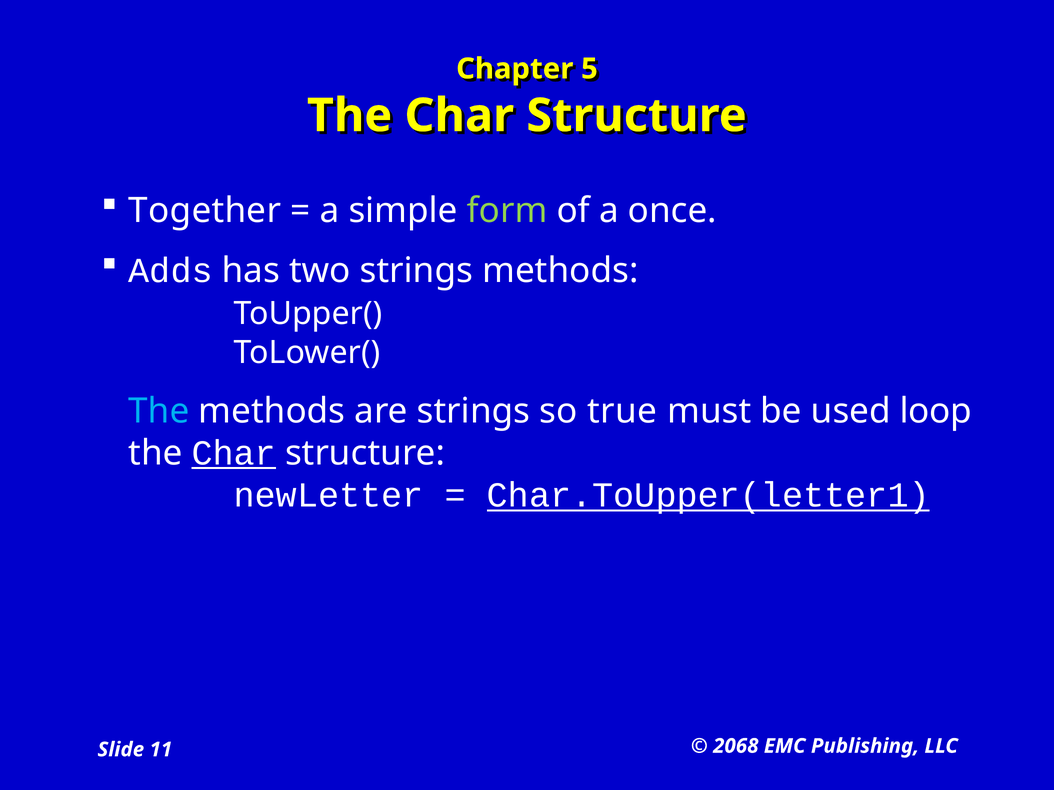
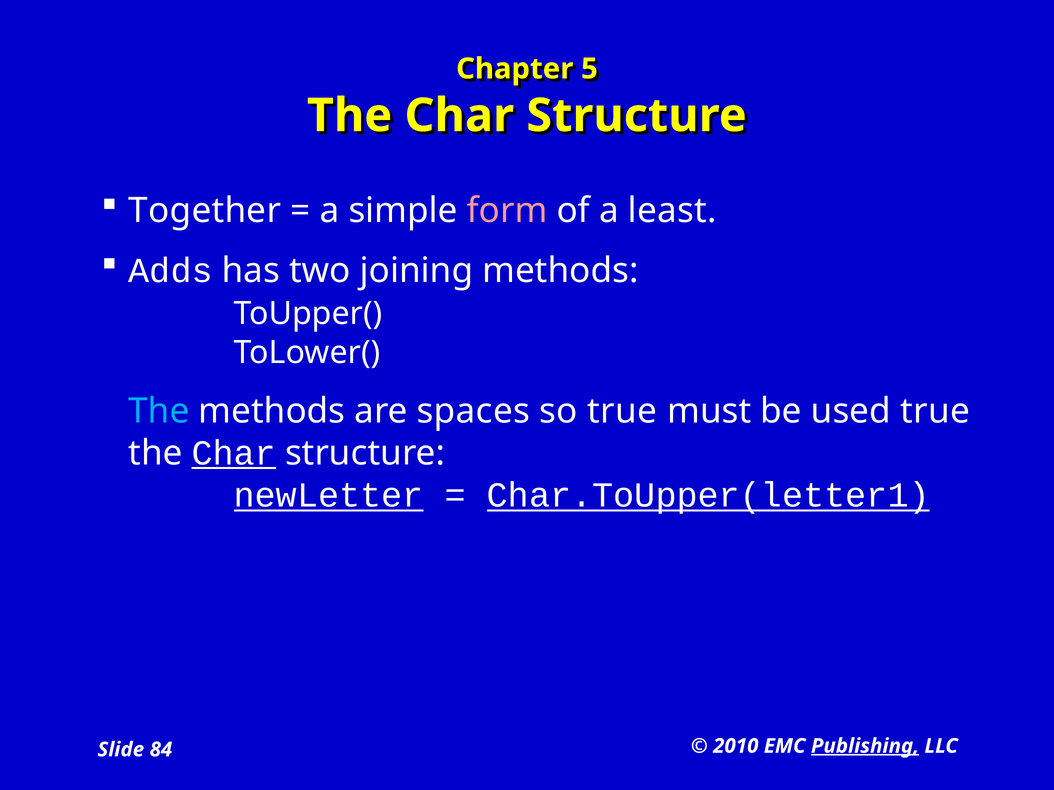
form colour: light green -> pink
once: once -> least
two strings: strings -> joining
are strings: strings -> spaces
used loop: loop -> true
newLetter underline: none -> present
2068: 2068 -> 2010
Publishing underline: none -> present
11: 11 -> 84
